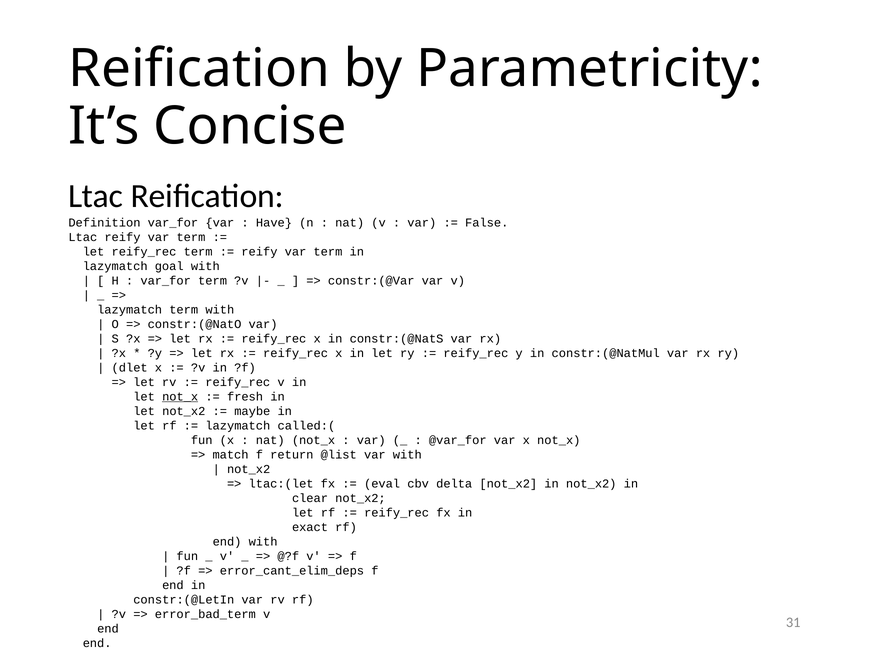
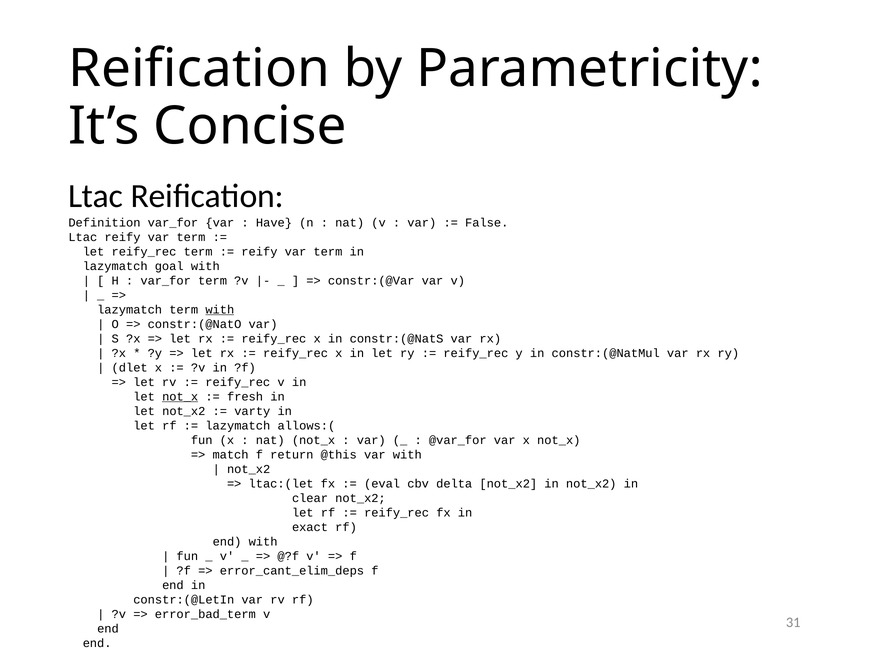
with at (220, 309) underline: none -> present
maybe: maybe -> varty
called:(: called:( -> allows:(
@list: @list -> @this
